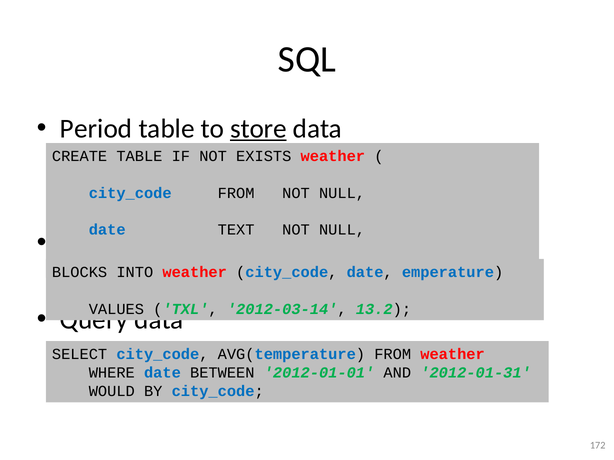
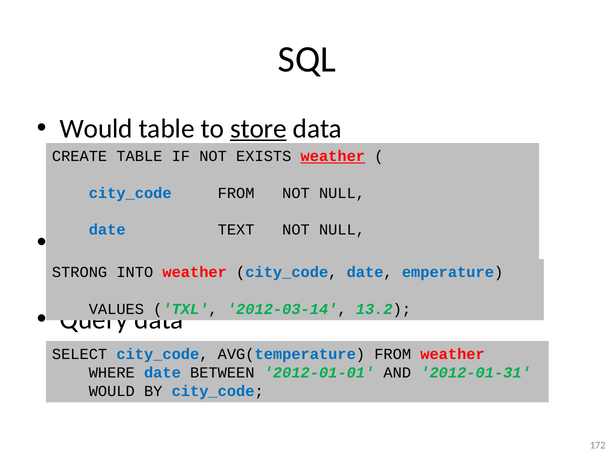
Period at (96, 129): Period -> Would
weather at (333, 157) underline: none -> present
BLOCKS: BLOCKS -> STRONG
